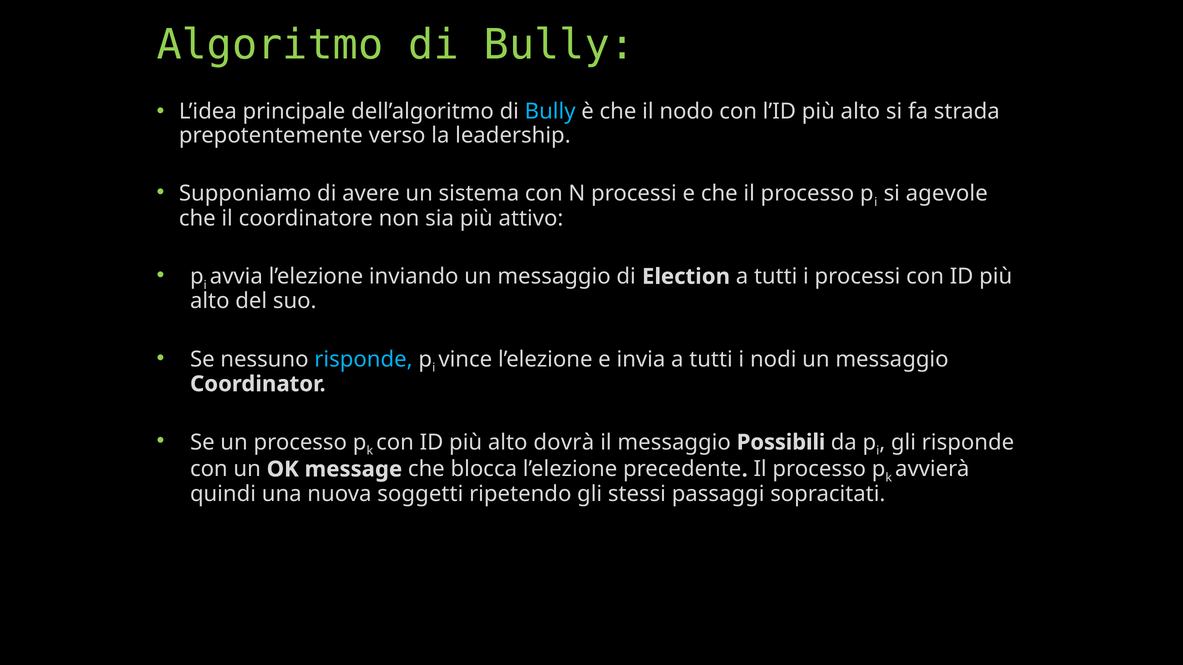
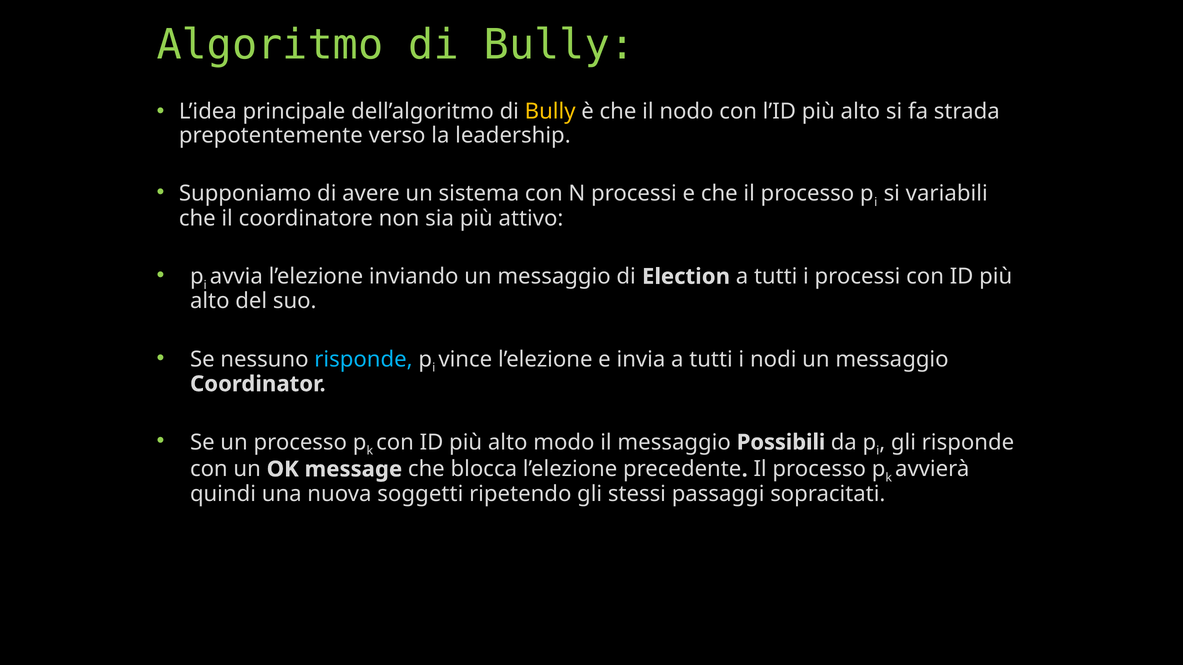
Bully at (550, 111) colour: light blue -> yellow
agevole: agevole -> variabili
dovrà: dovrà -> modo
